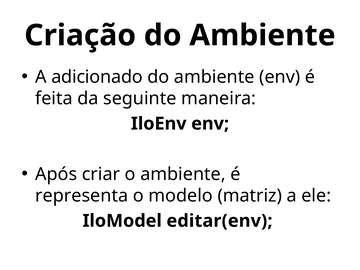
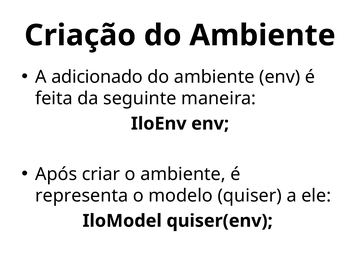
matriz: matriz -> quiser
editar(env: editar(env -> quiser(env
